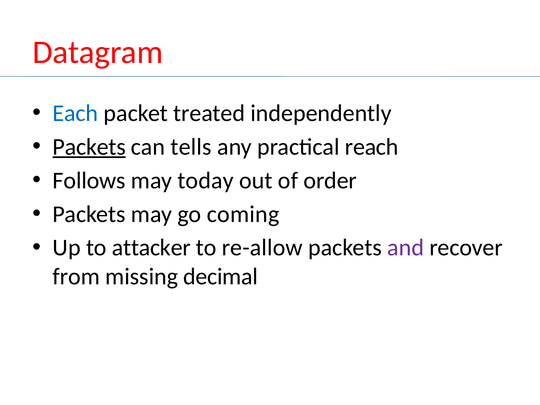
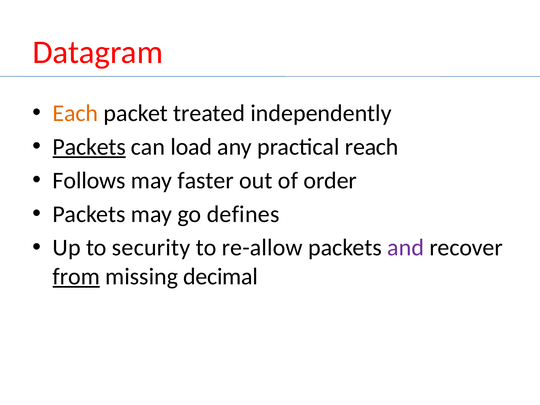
Each colour: blue -> orange
tells: tells -> load
today: today -> faster
coming: coming -> defines
attacker: attacker -> security
from underline: none -> present
